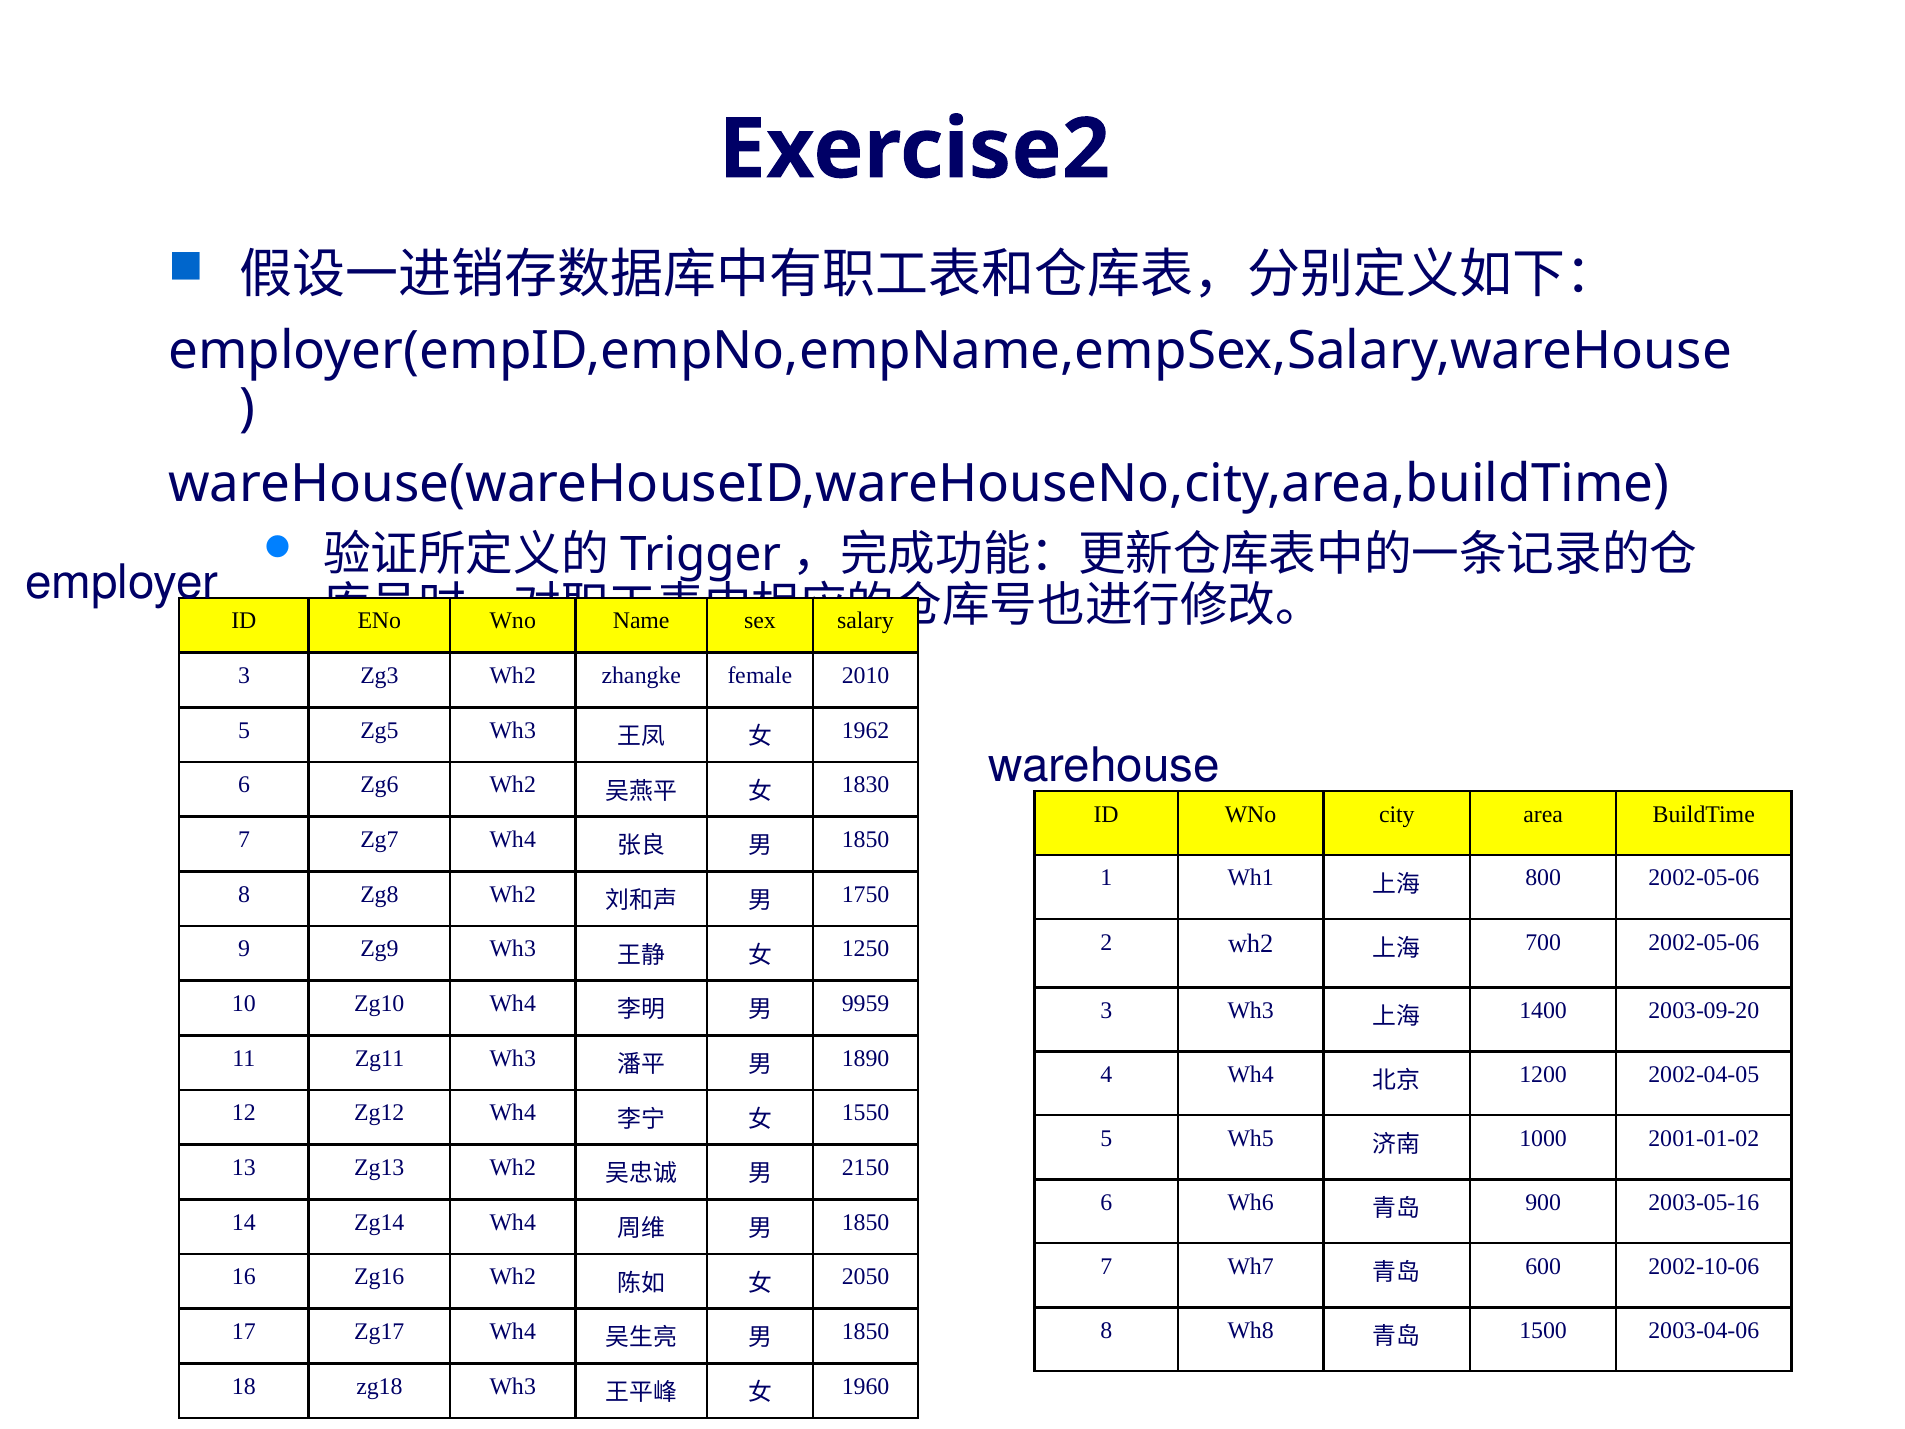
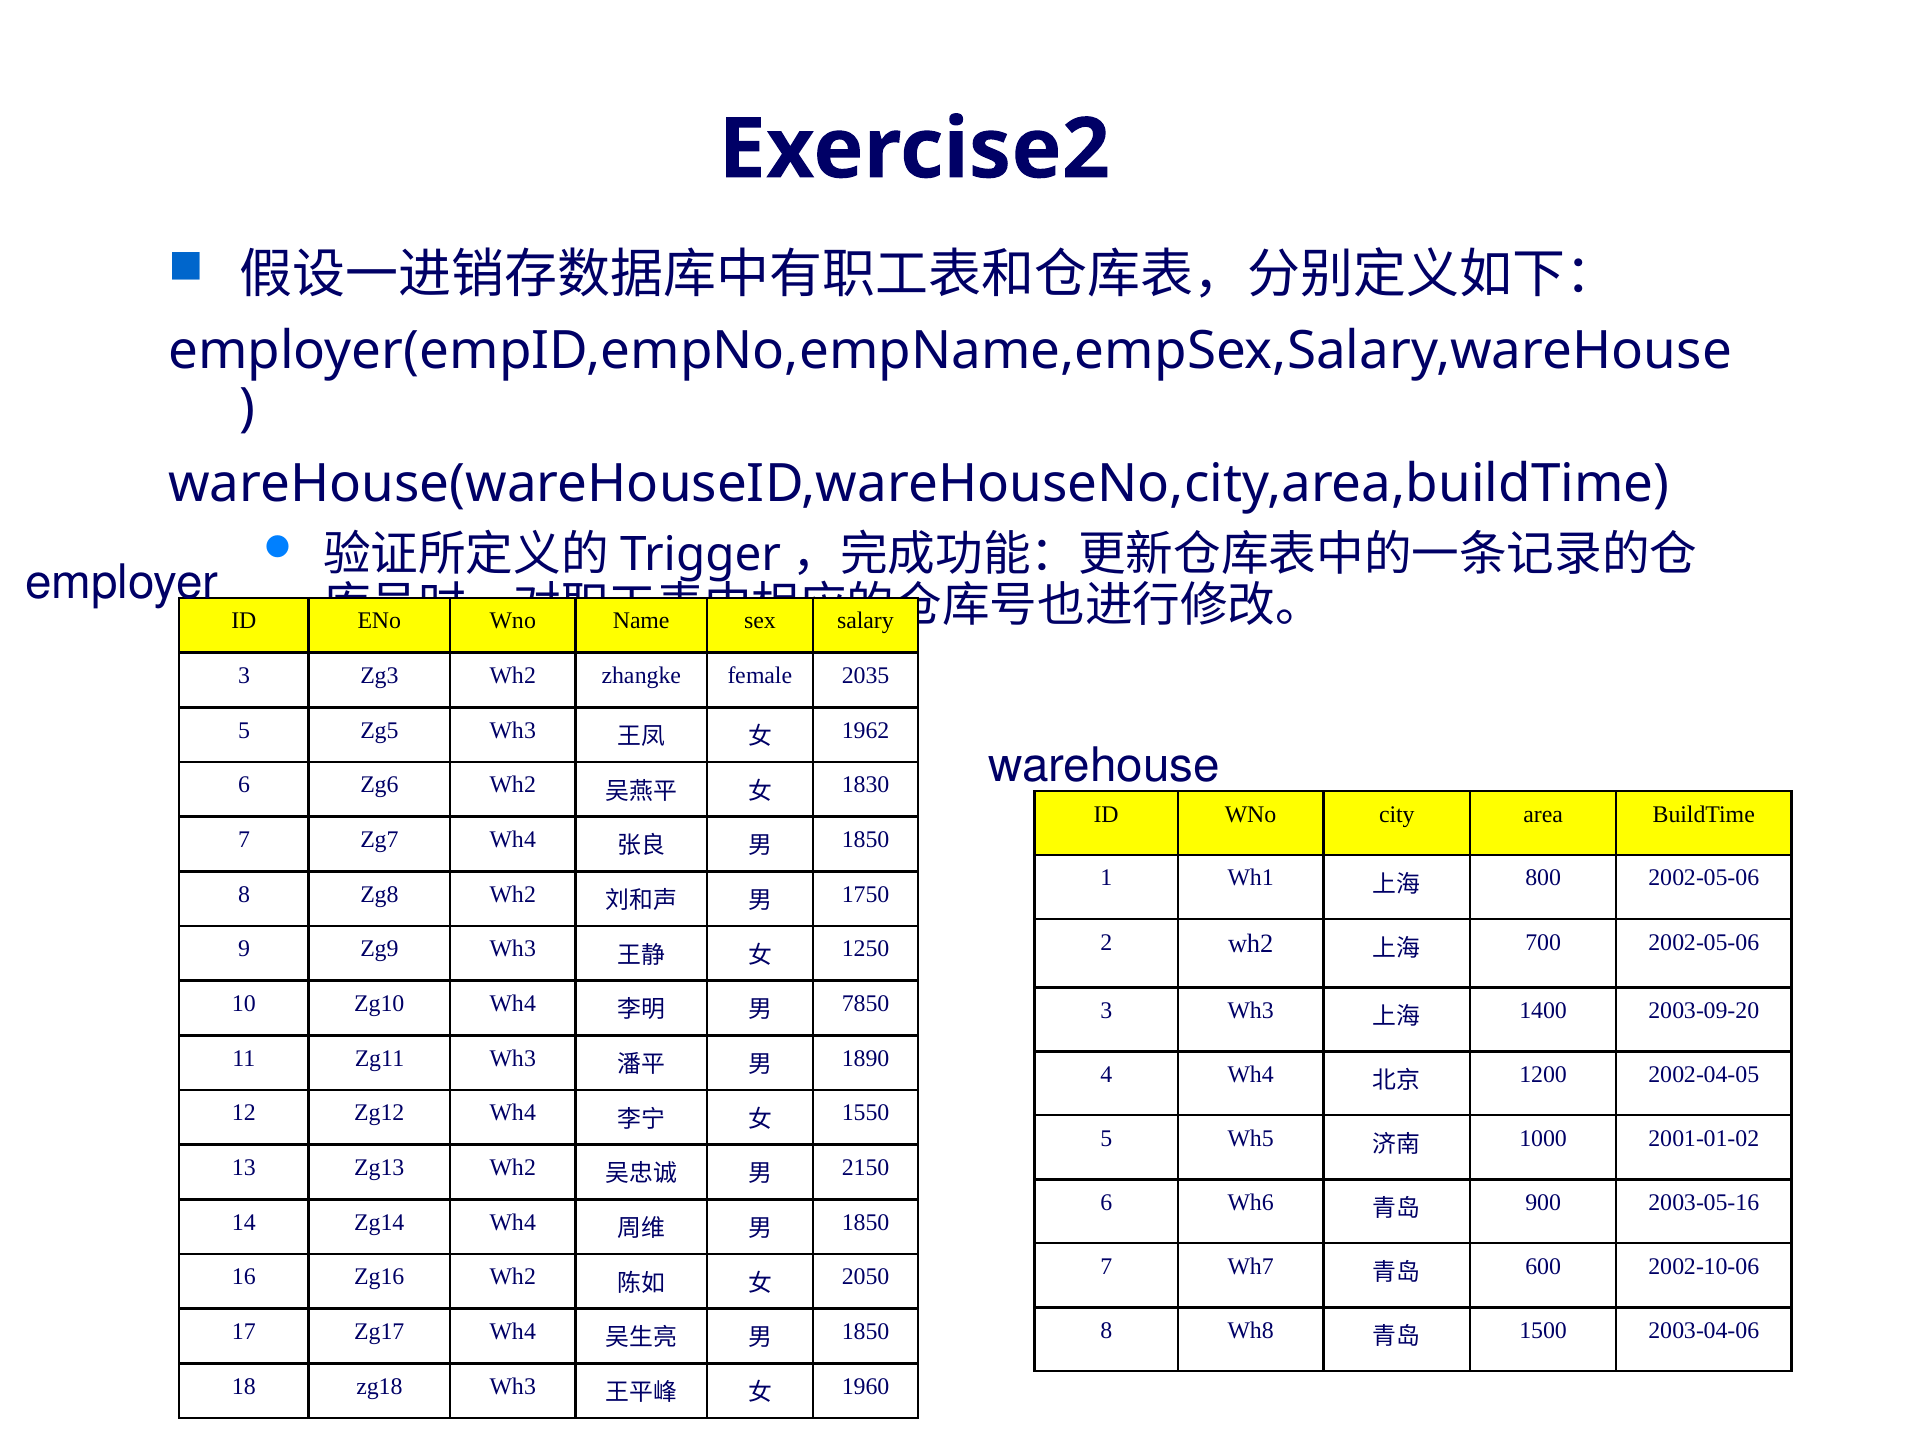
2010: 2010 -> 2035
9959: 9959 -> 7850
